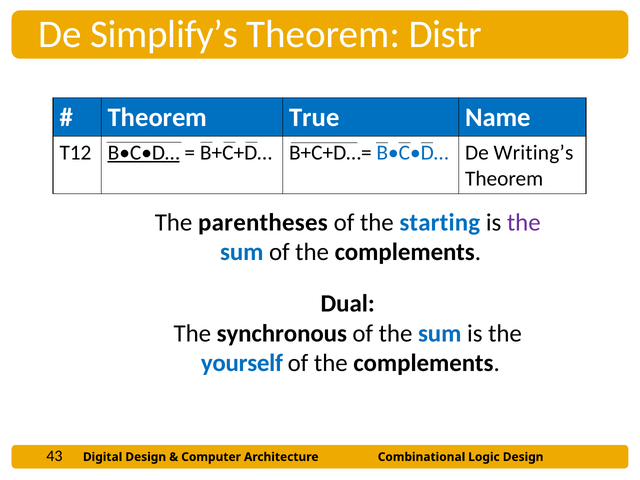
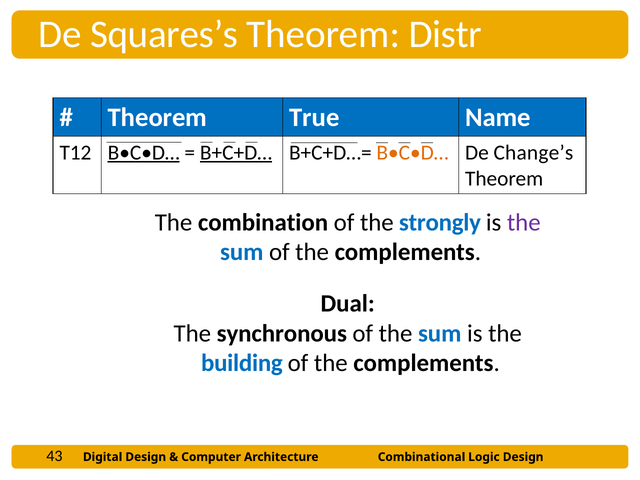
Simplify’s: Simplify’s -> Squares’s
B+C+D… underline: none -> present
B•C•D… at (412, 153) colour: blue -> orange
Writing’s: Writing’s -> Change’s
parentheses: parentheses -> combination
starting: starting -> strongly
yourself: yourself -> building
